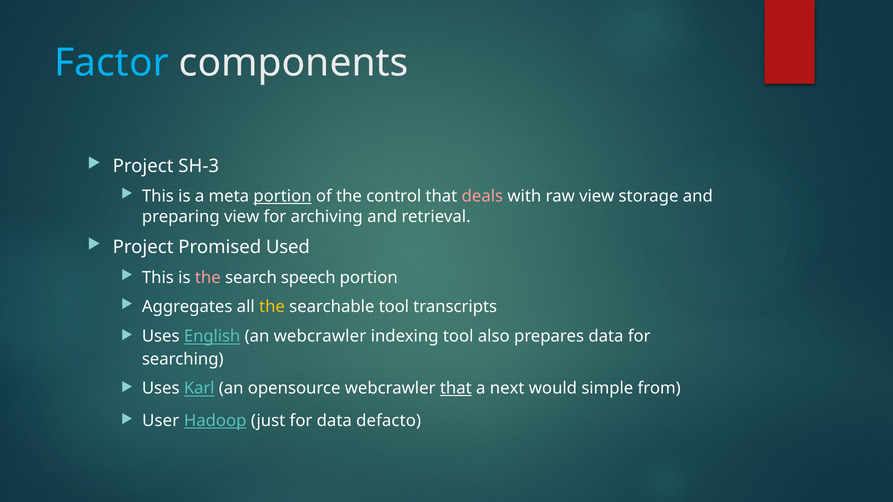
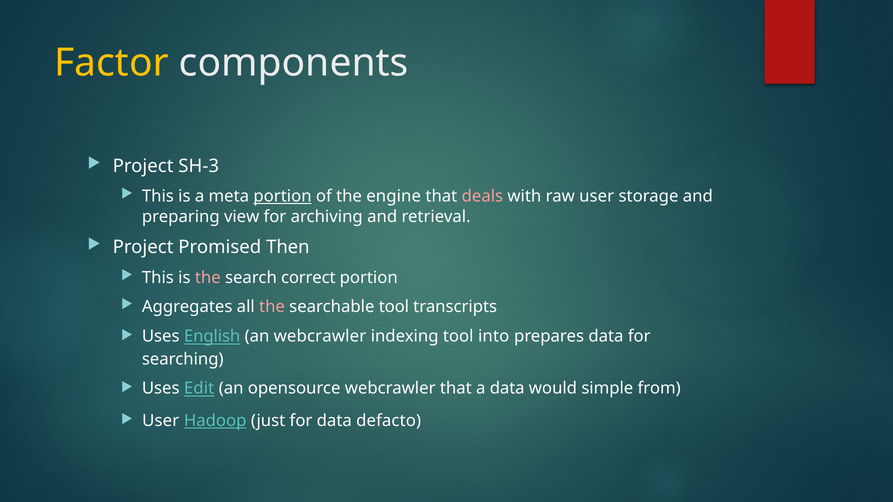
Factor colour: light blue -> yellow
control: control -> engine
raw view: view -> user
Used: Used -> Then
speech: speech -> correct
the at (272, 307) colour: yellow -> pink
also: also -> into
Karl: Karl -> Edit
that at (456, 389) underline: present -> none
a next: next -> data
